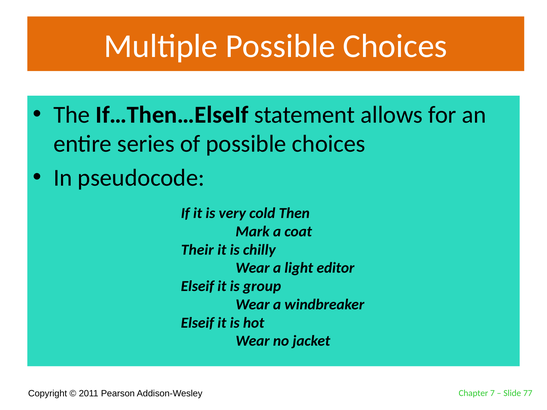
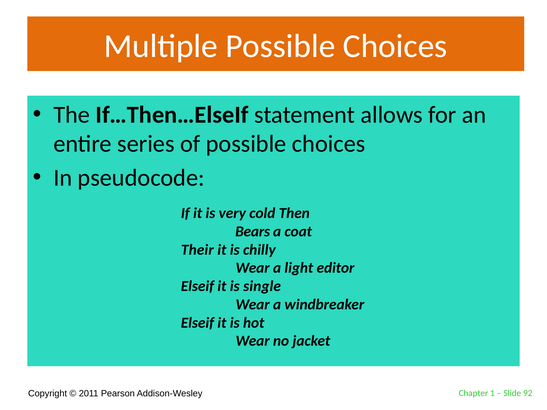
Mark: Mark -> Bears
group: group -> single
7: 7 -> 1
77: 77 -> 92
